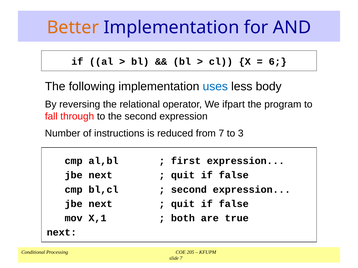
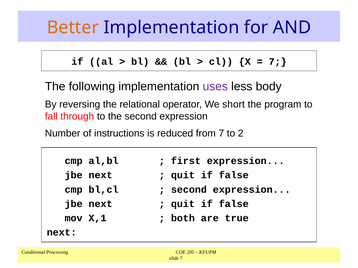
6 at (278, 62): 6 -> 7
uses colour: blue -> purple
ifpart: ifpart -> short
3: 3 -> 2
